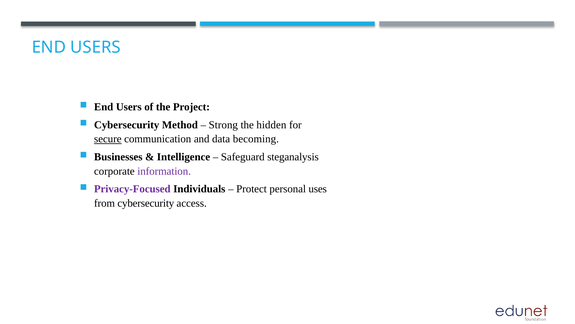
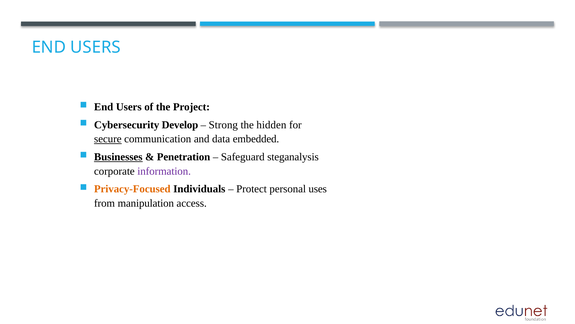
Method: Method -> Develop
becoming: becoming -> embedded
Businesses underline: none -> present
Intelligence: Intelligence -> Penetration
Privacy-Focused colour: purple -> orange
from cybersecurity: cybersecurity -> manipulation
